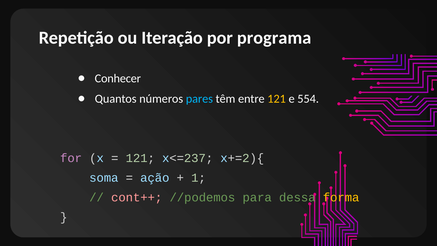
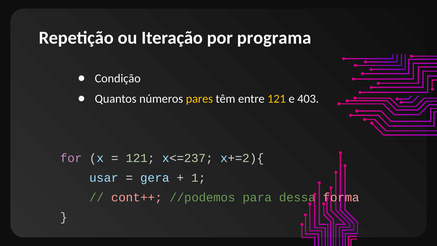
Conhecer: Conhecer -> Condição
pares colour: light blue -> yellow
554: 554 -> 403
soma: soma -> usar
ação: ação -> gera
forma colour: yellow -> pink
